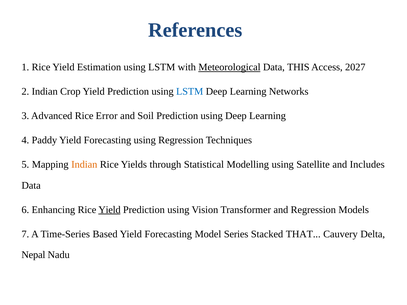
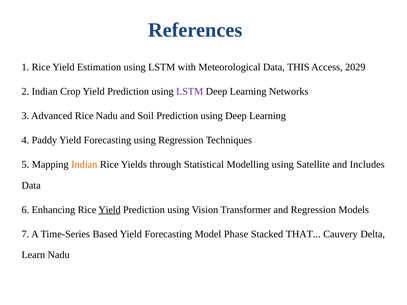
Meteorological underline: present -> none
2027: 2027 -> 2029
LSTM at (190, 92) colour: blue -> purple
Rice Error: Error -> Nadu
Series: Series -> Phase
Nepal: Nepal -> Learn
